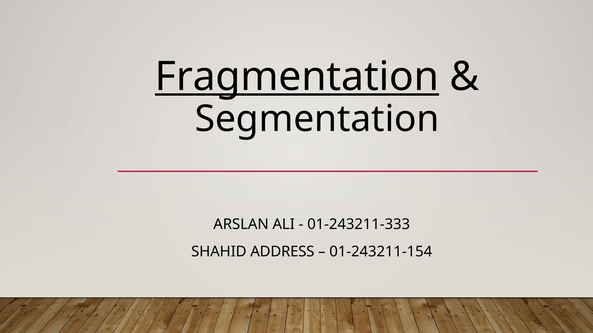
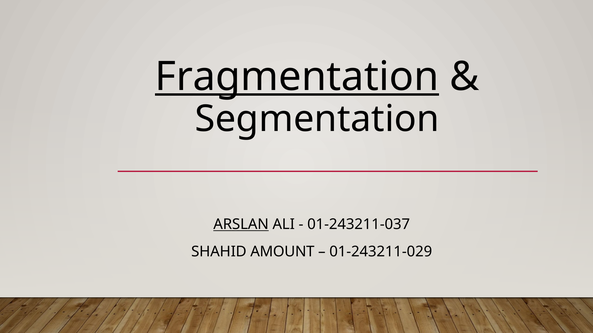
ARSLAN underline: none -> present
01-243211-333: 01-243211-333 -> 01-243211-037
ADDRESS: ADDRESS -> AMOUNT
01-243211-154: 01-243211-154 -> 01-243211-029
